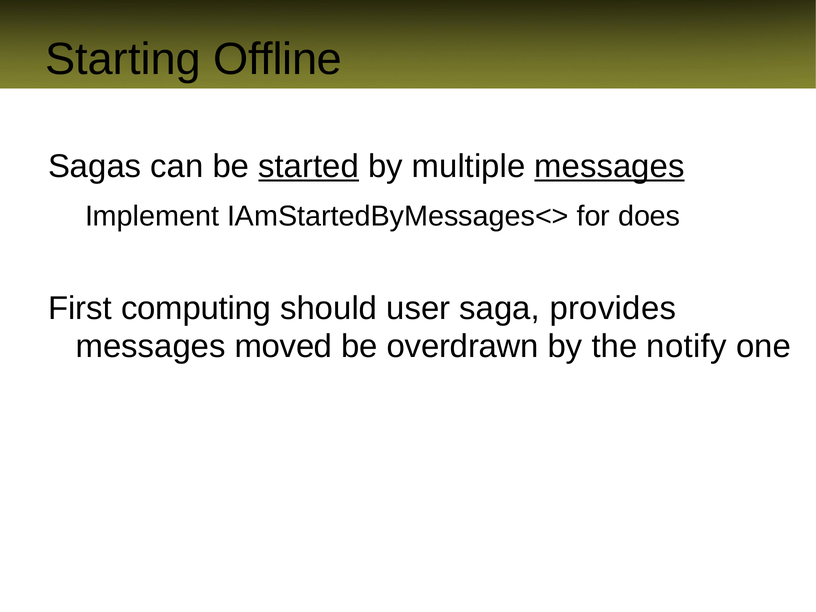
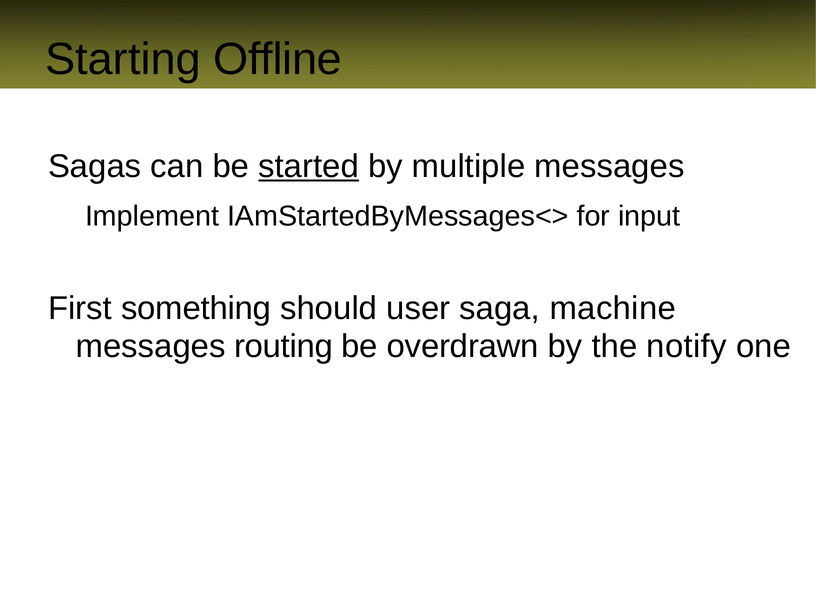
messages at (609, 166) underline: present -> none
does: does -> input
computing: computing -> something
provides: provides -> machine
moved: moved -> routing
